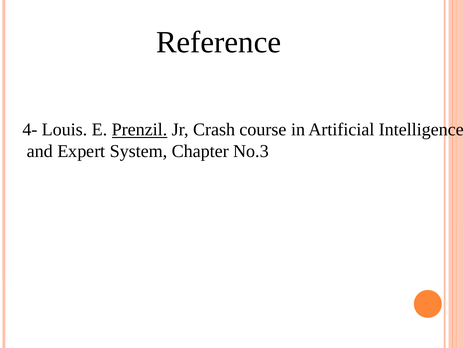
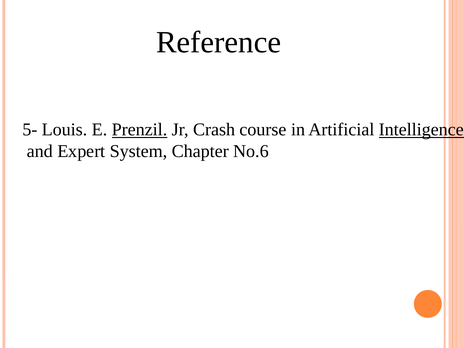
4-: 4- -> 5-
Intelligence underline: none -> present
No.3: No.3 -> No.6
